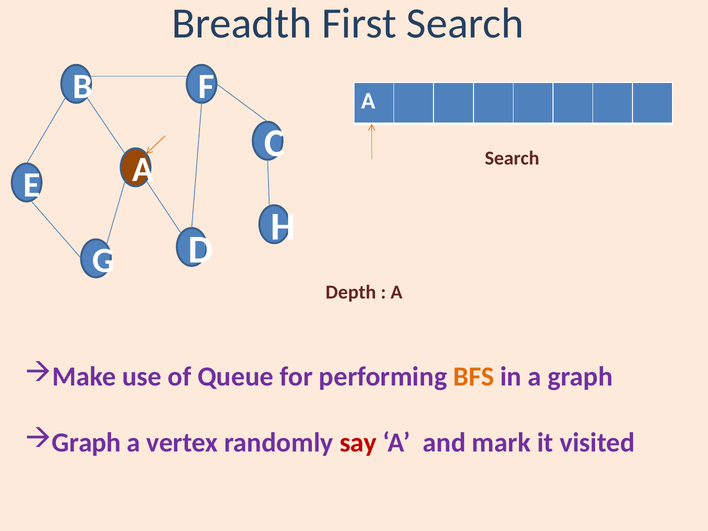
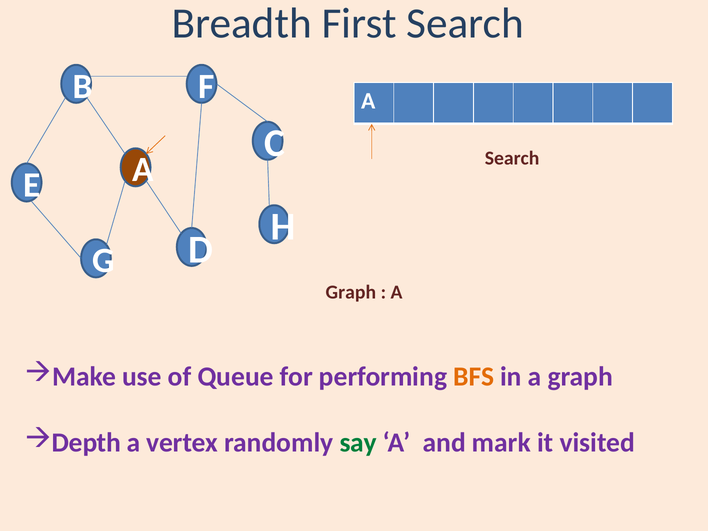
Depth at (351, 292): Depth -> Graph
Graph at (86, 443): Graph -> Depth
say colour: red -> green
